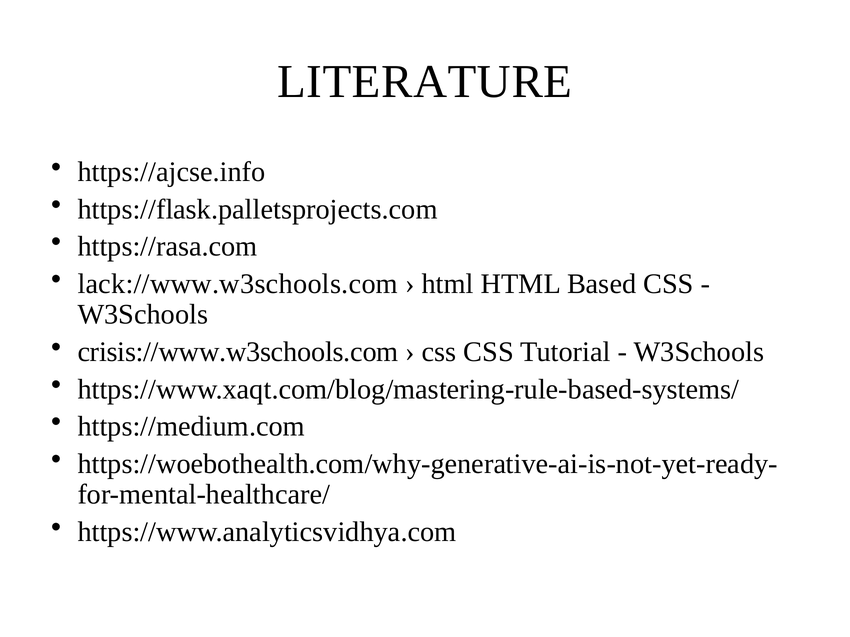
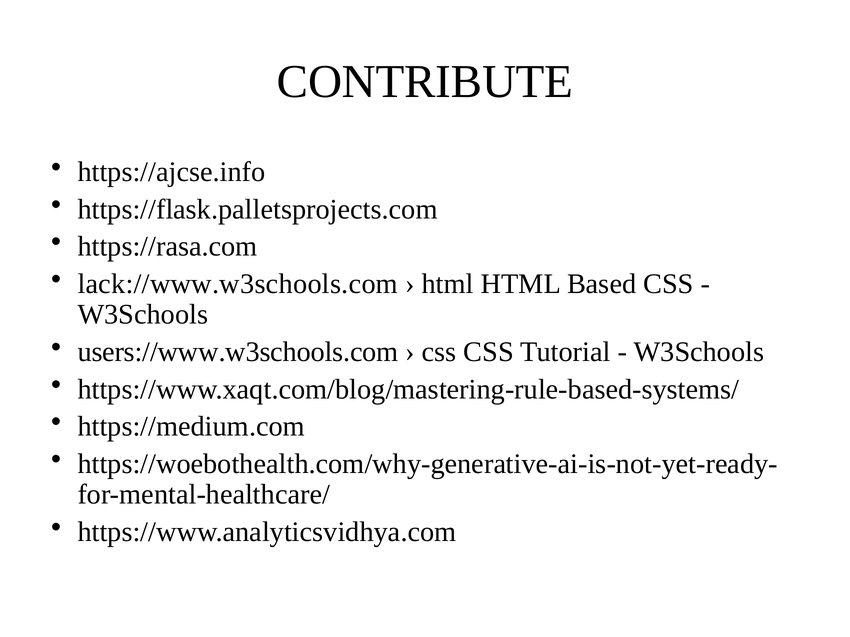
LITERATURE: LITERATURE -> CONTRIBUTE
crisis://www.w3schools.com: crisis://www.w3schools.com -> users://www.w3schools.com
